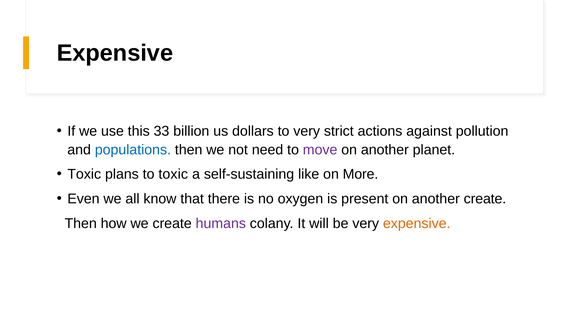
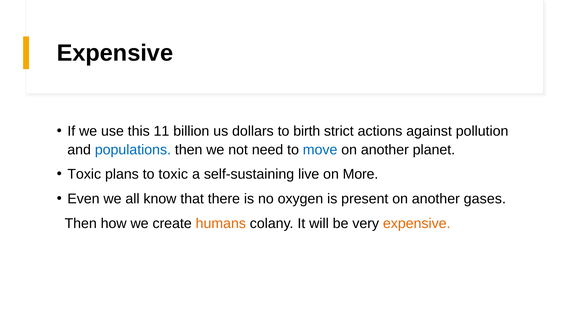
33: 33 -> 11
to very: very -> birth
move colour: purple -> blue
like: like -> live
another create: create -> gases
humans colour: purple -> orange
